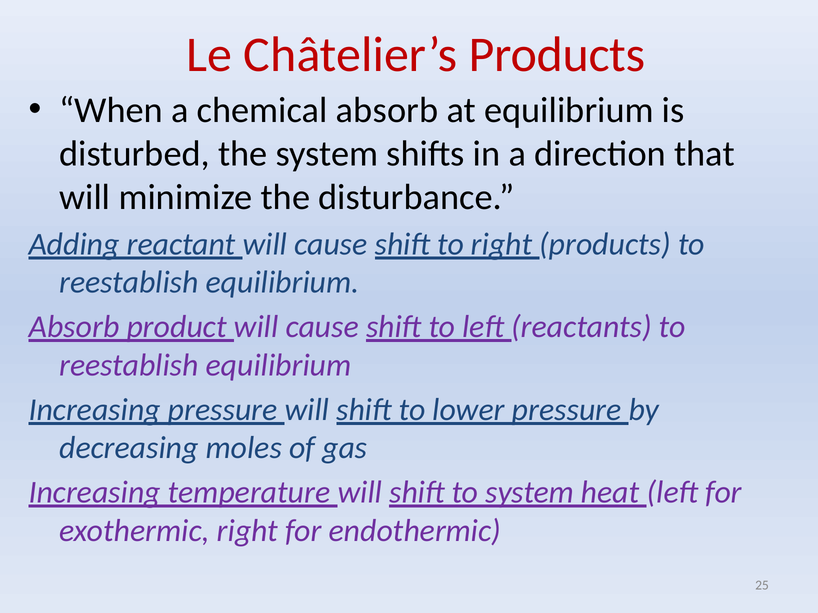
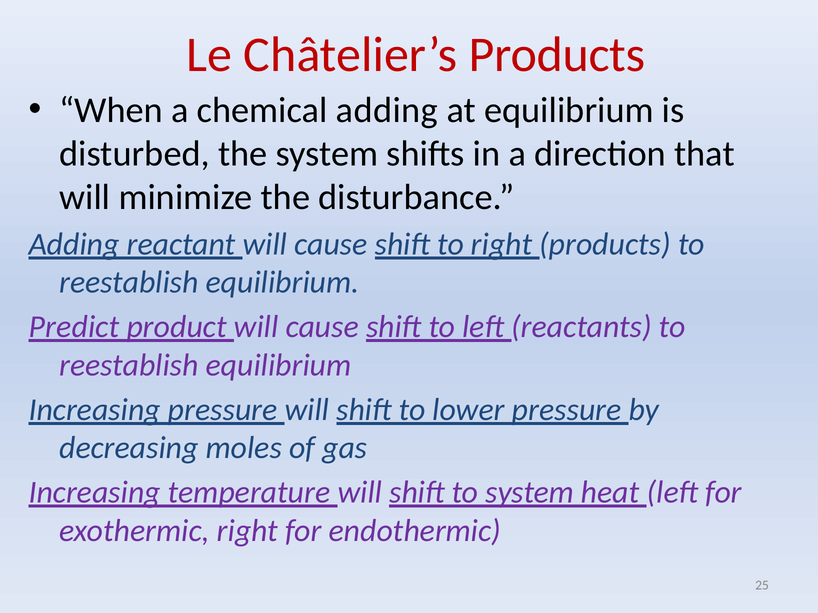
chemical absorb: absorb -> adding
Absorb at (74, 327): Absorb -> Predict
